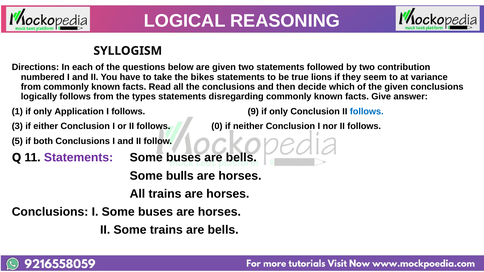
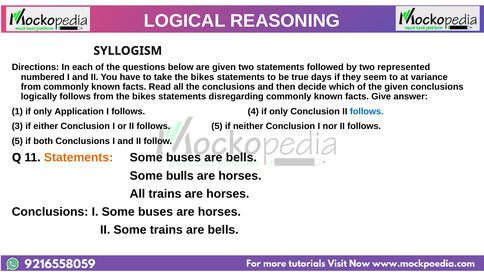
contribution: contribution -> represented
lions: lions -> days
from the types: types -> bikes
9: 9 -> 4
or II follows 0: 0 -> 5
Statements at (79, 158) colour: purple -> orange
